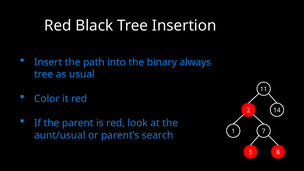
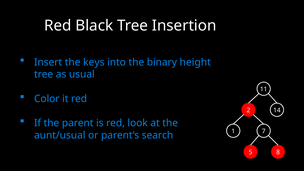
path: path -> keys
always: always -> height
